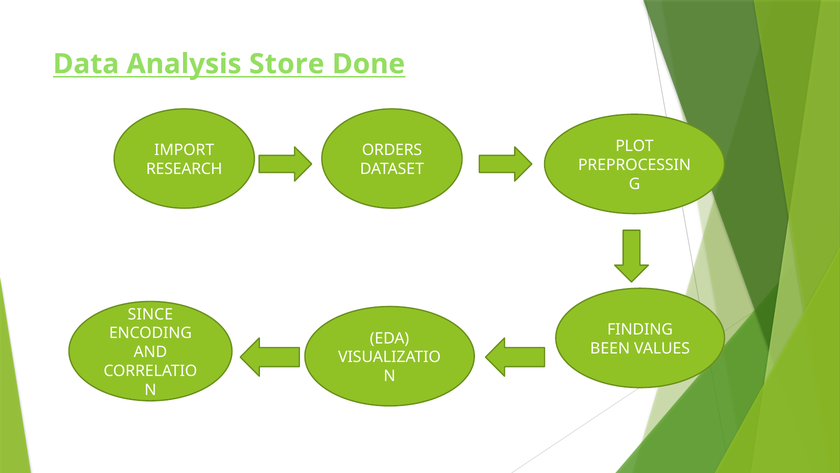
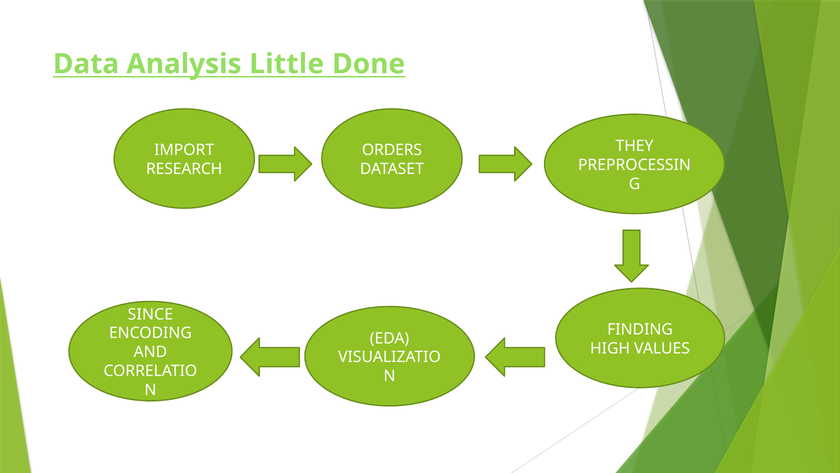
Store: Store -> Little
PLOT: PLOT -> THEY
BEEN: BEEN -> HIGH
